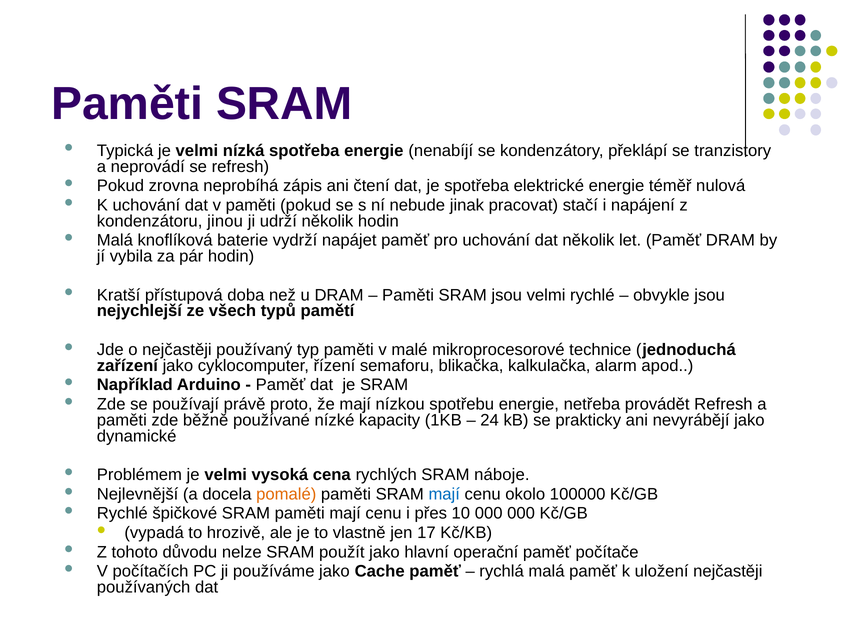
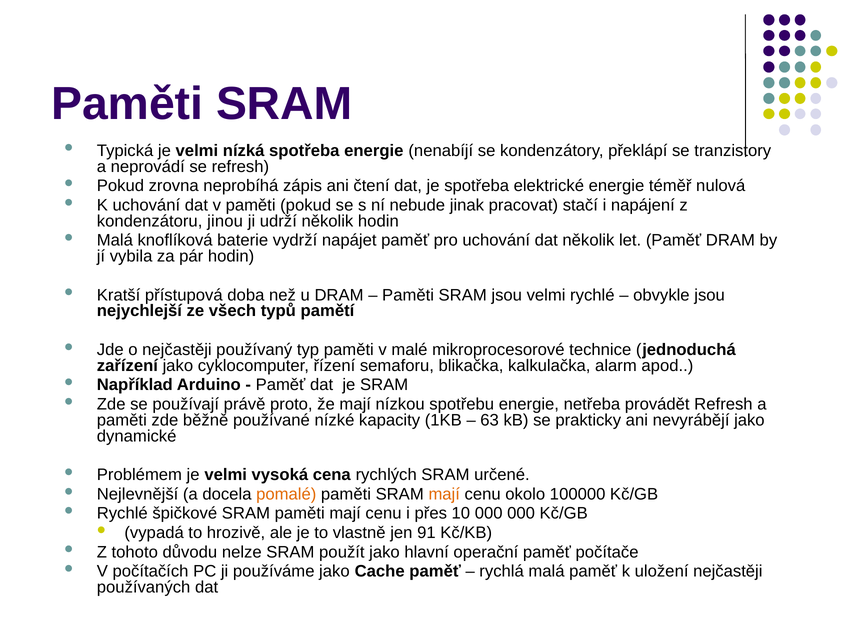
24: 24 -> 63
náboje: náboje -> určené
mají at (444, 494) colour: blue -> orange
17: 17 -> 91
